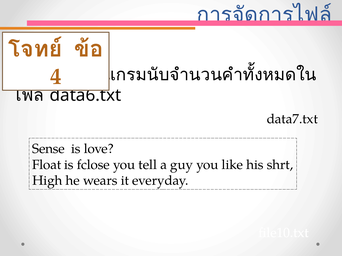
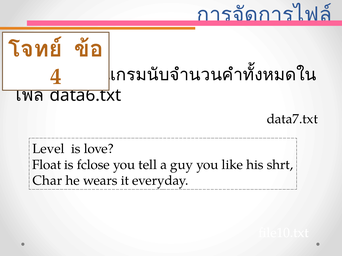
Sense: Sense -> Level
High: High -> Char
